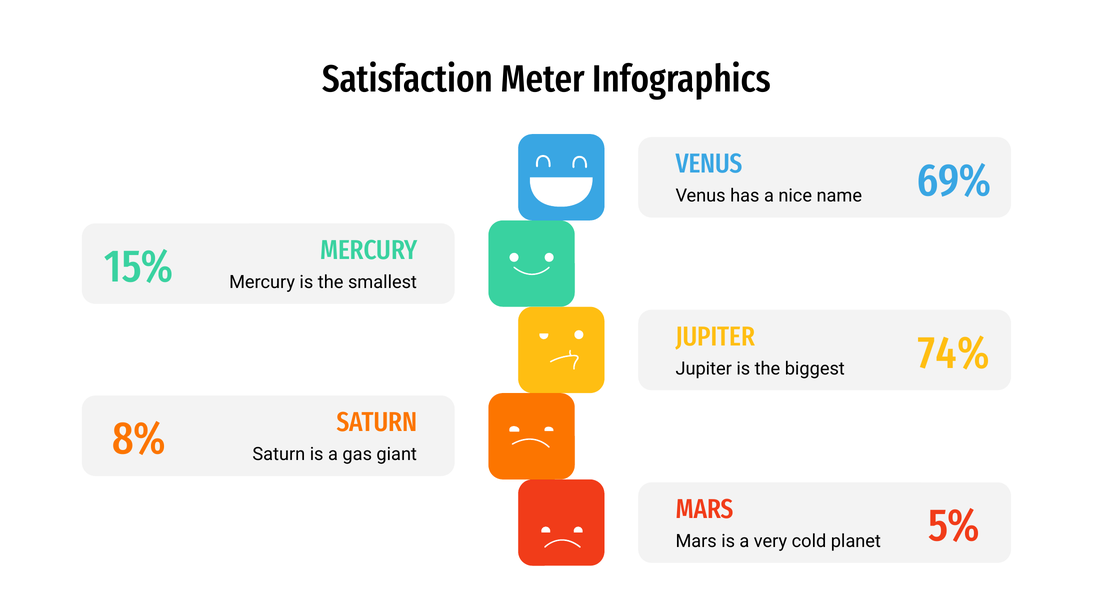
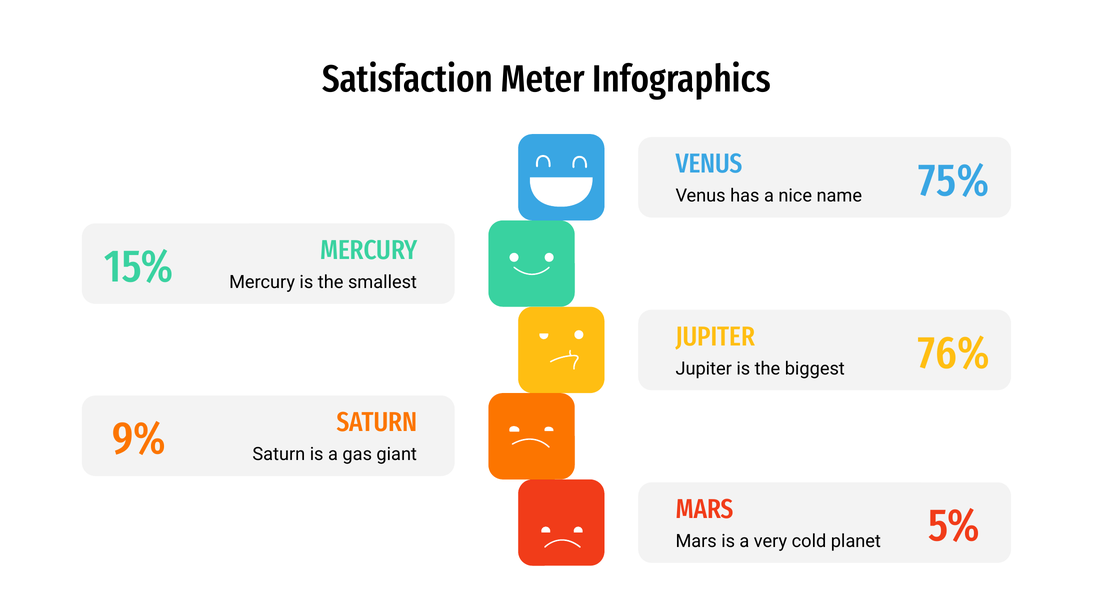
69%: 69% -> 75%
74%: 74% -> 76%
8%: 8% -> 9%
